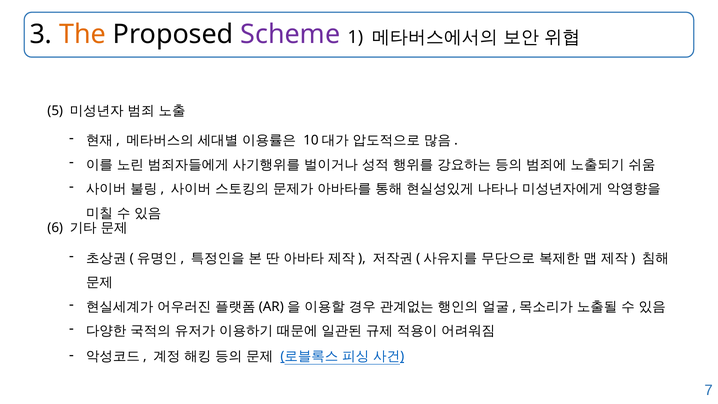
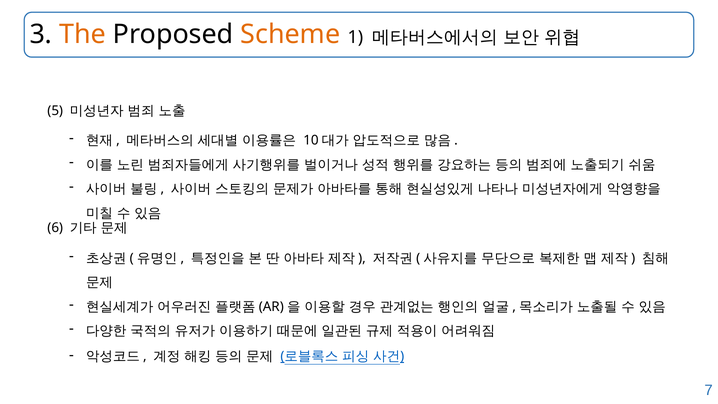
Scheme colour: purple -> orange
